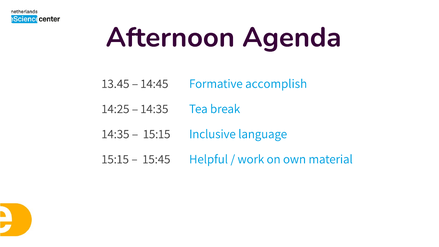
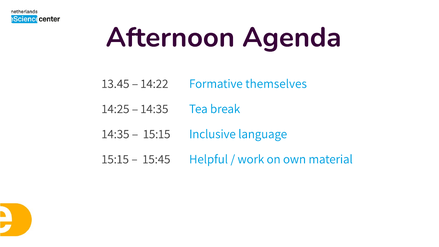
14:45: 14:45 -> 14:22
accomplish: accomplish -> themselves
